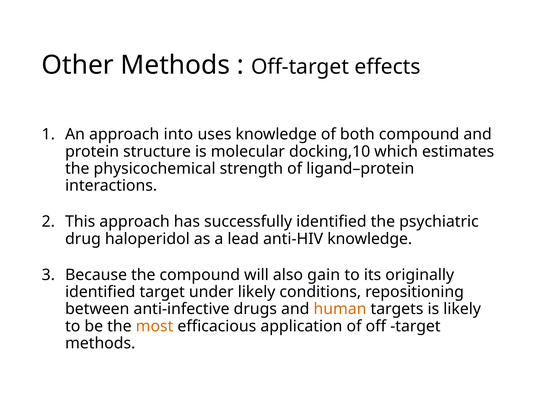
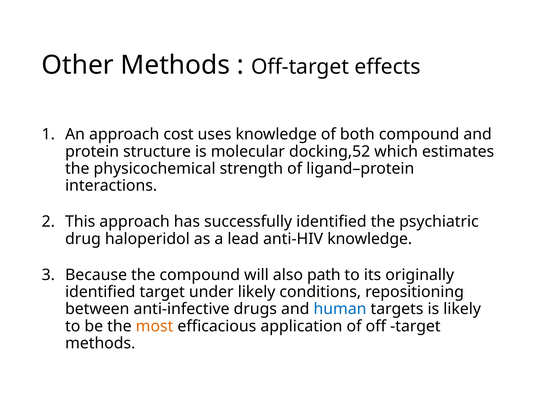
into: into -> cost
docking,10: docking,10 -> docking,52
gain: gain -> path
human colour: orange -> blue
